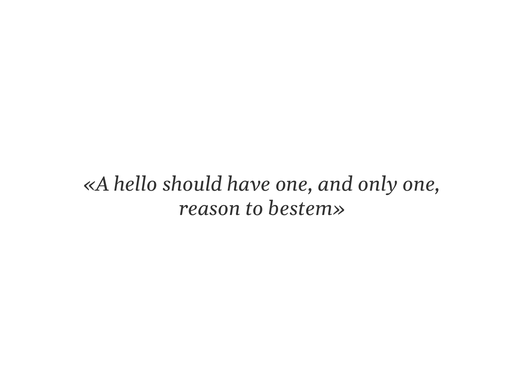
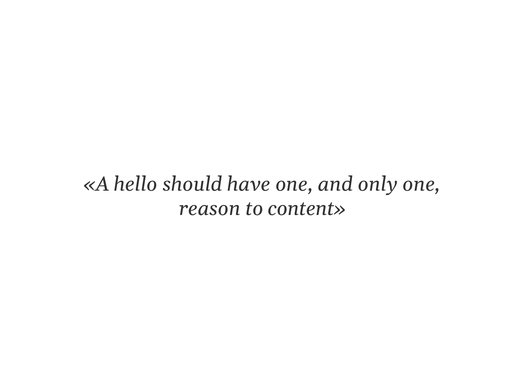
bestem: bestem -> content
